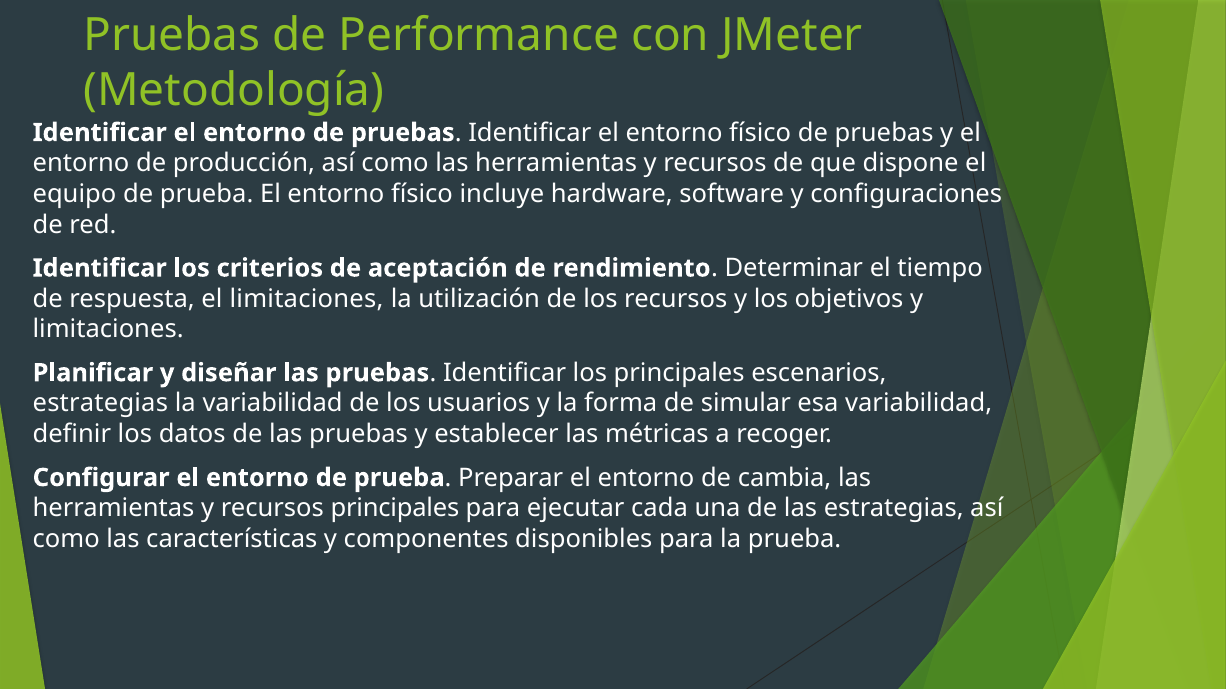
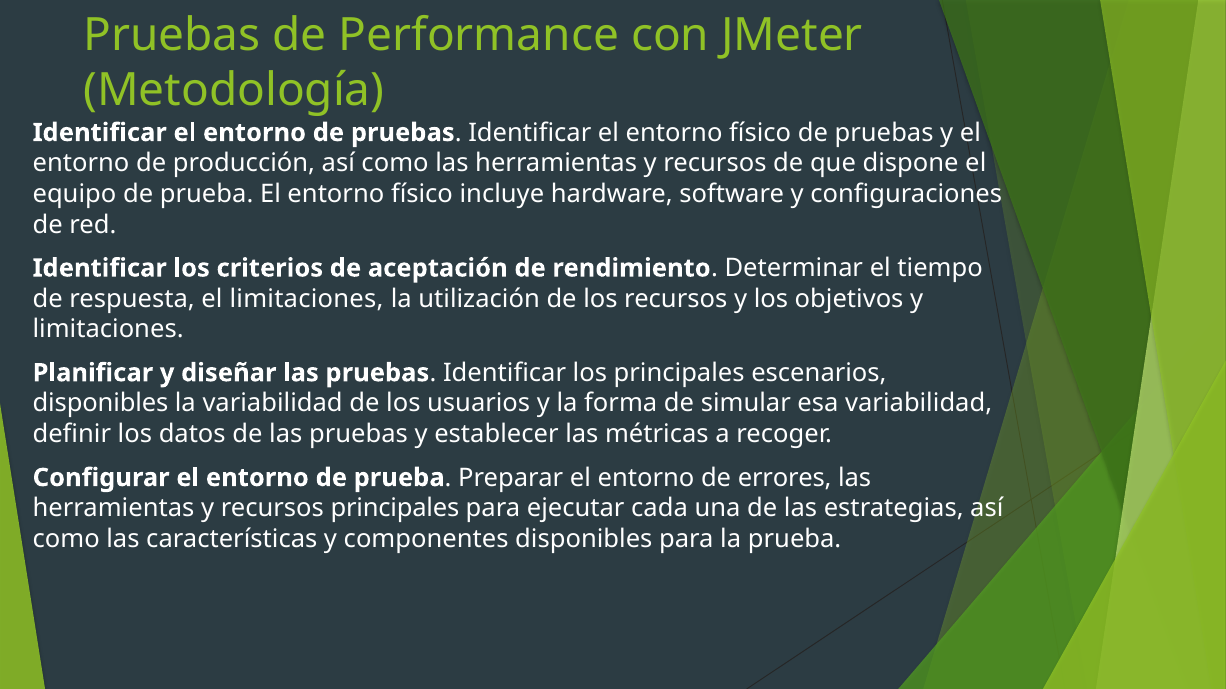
estrategias at (100, 404): estrategias -> disponibles
cambia: cambia -> errores
